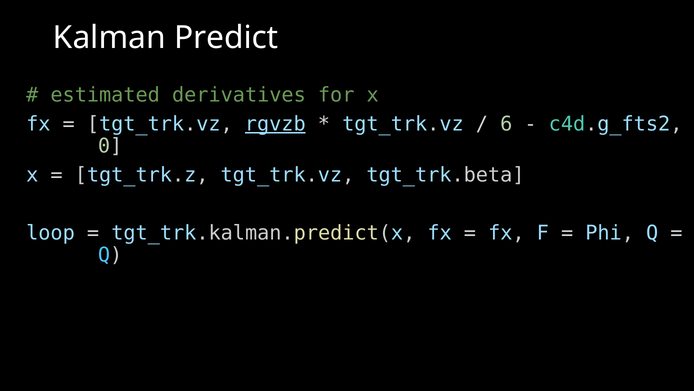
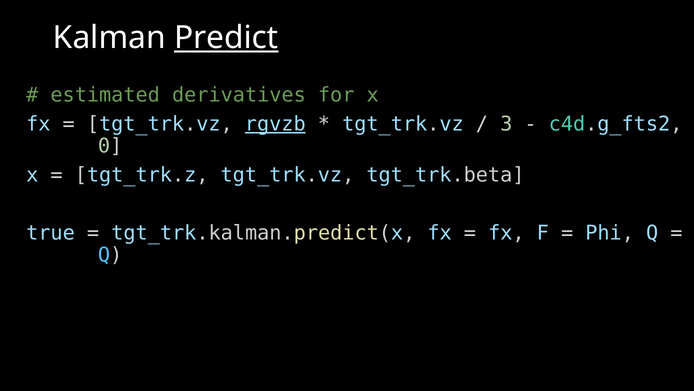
Predict underline: none -> present
6: 6 -> 3
loop: loop -> true
